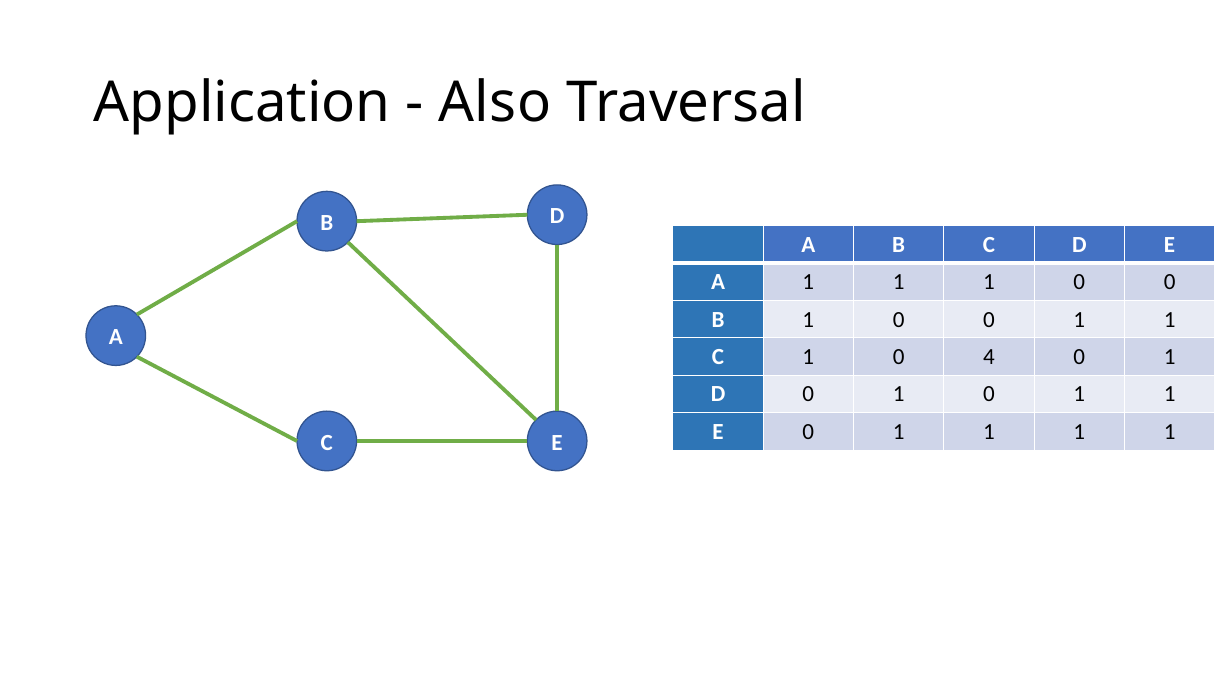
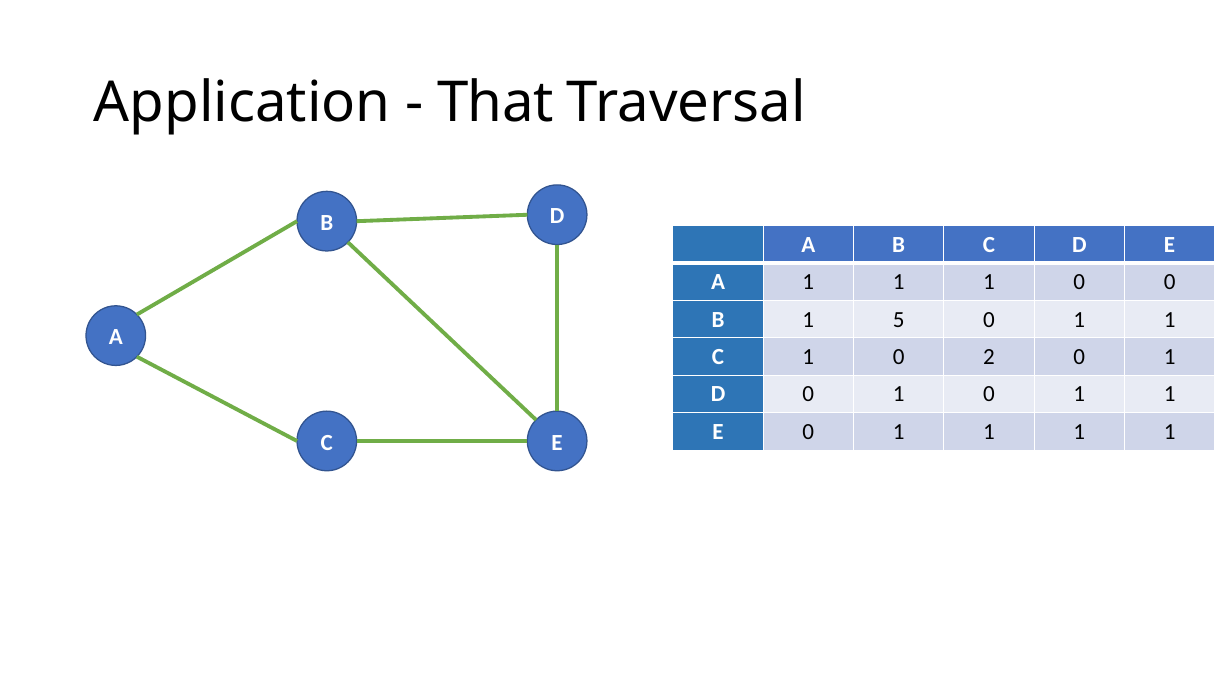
Also: Also -> That
B 1 0: 0 -> 5
4: 4 -> 2
